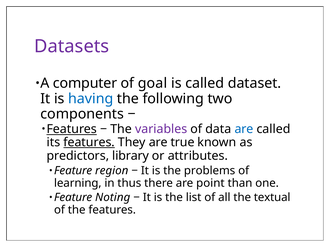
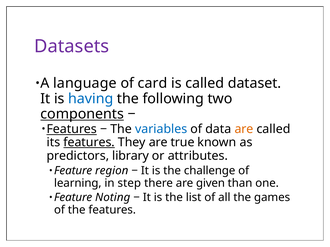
computer: computer -> language
goal: goal -> card
components underline: none -> present
variables colour: purple -> blue
are at (244, 129) colour: blue -> orange
problems: problems -> challenge
thus: thus -> step
point: point -> given
textual: textual -> games
